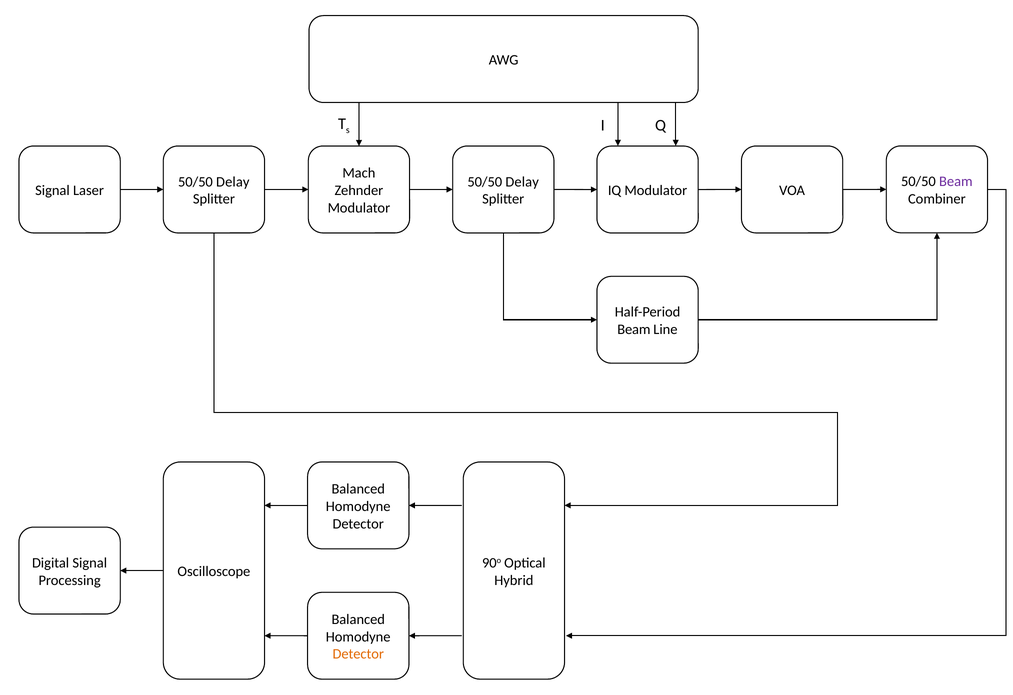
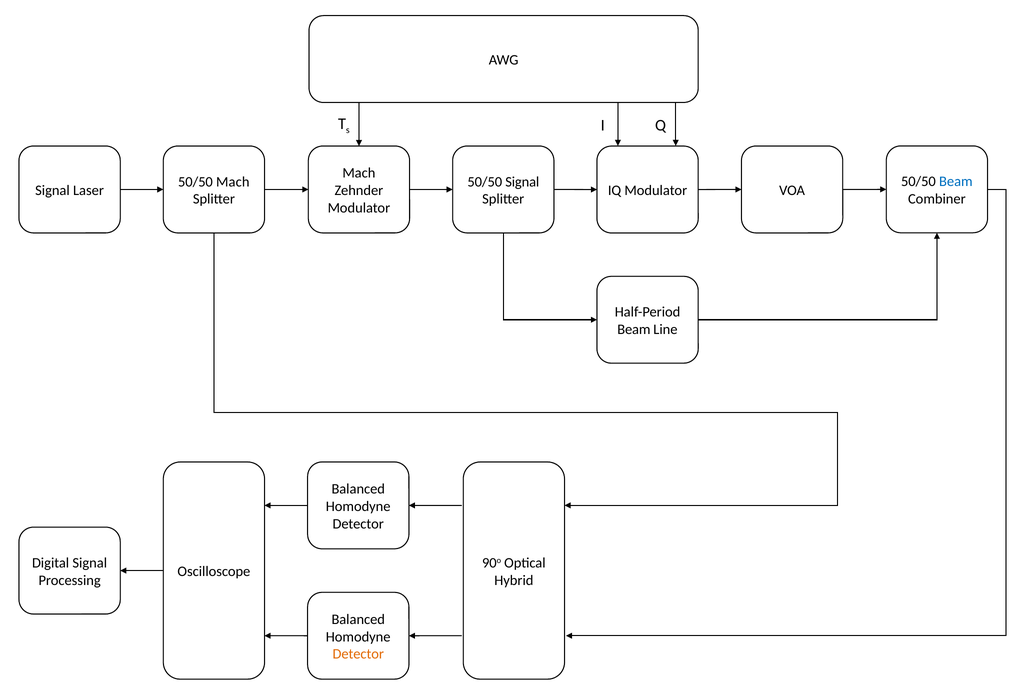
Beam at (956, 182) colour: purple -> blue
Delay at (233, 182): Delay -> Mach
Delay at (522, 182): Delay -> Signal
